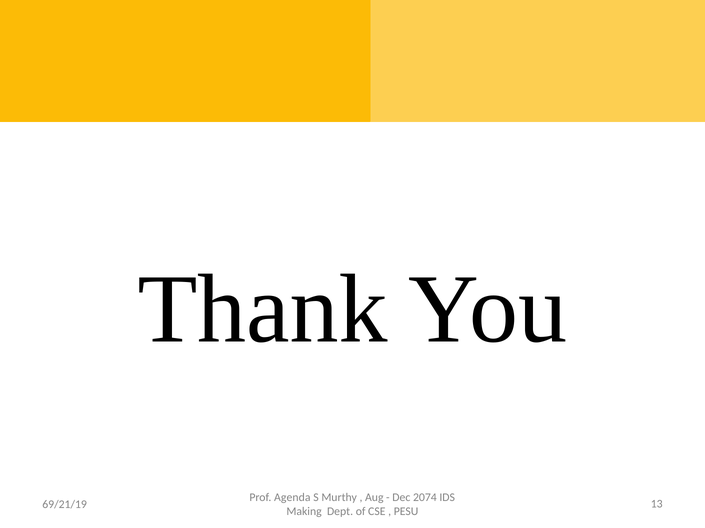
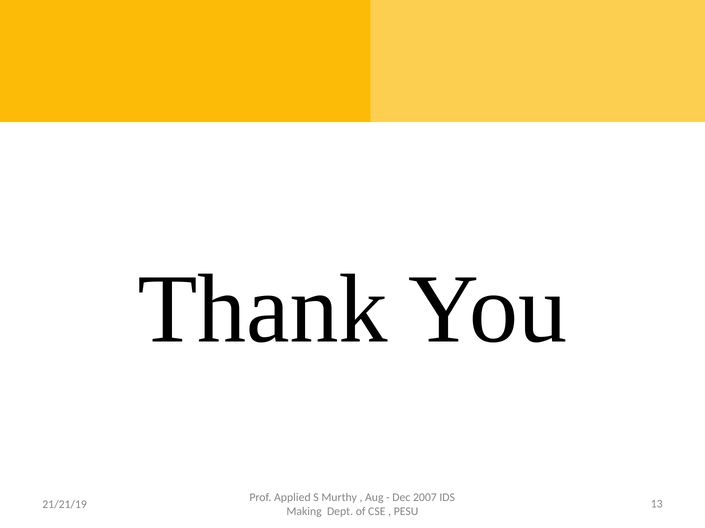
Agenda: Agenda -> Applied
2074: 2074 -> 2007
69/21/19: 69/21/19 -> 21/21/19
